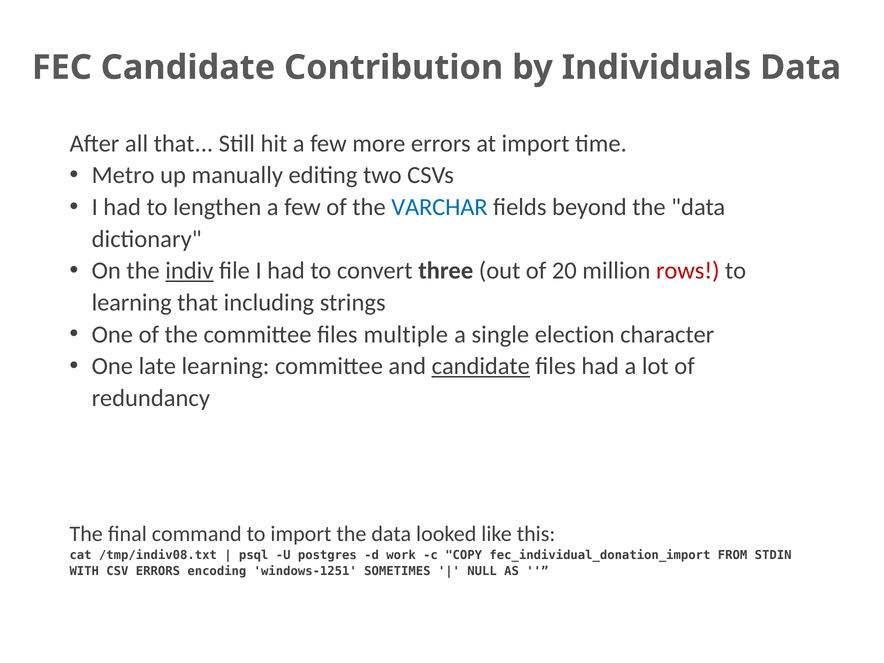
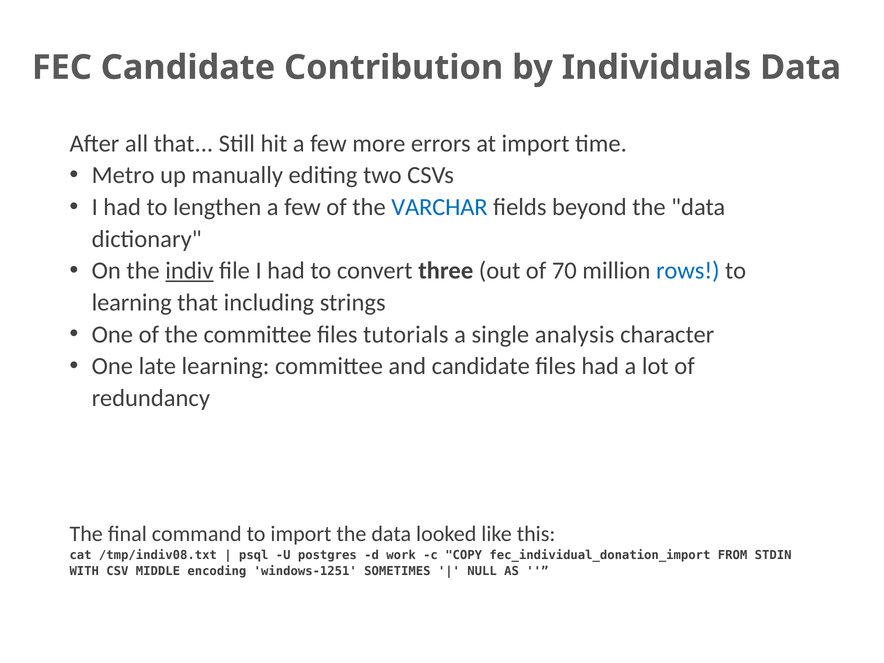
20: 20 -> 70
rows colour: red -> blue
multiple: multiple -> tutorials
election: election -> analysis
candidate at (481, 366) underline: present -> none
CSV ERRORS: ERRORS -> MIDDLE
